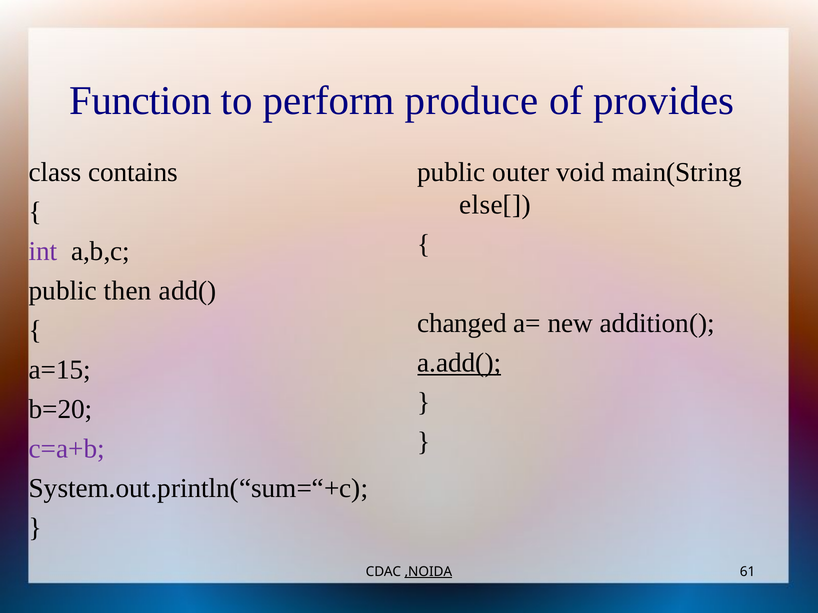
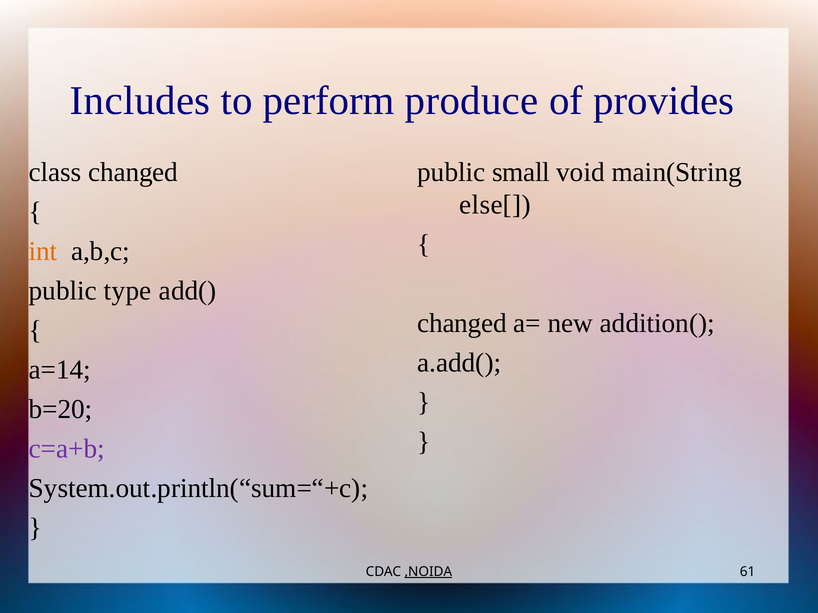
Function: Function -> Includes
class contains: contains -> changed
outer: outer -> small
int colour: purple -> orange
then: then -> type
a.add( underline: present -> none
a=15: a=15 -> a=14
